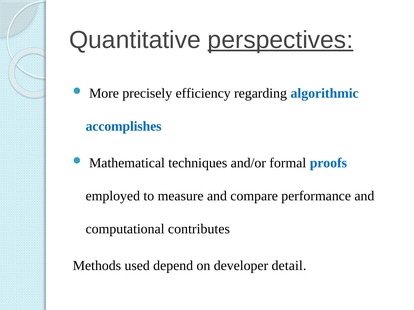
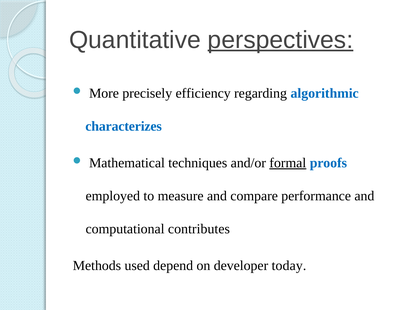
accomplishes: accomplishes -> characterizes
formal underline: none -> present
detail: detail -> today
